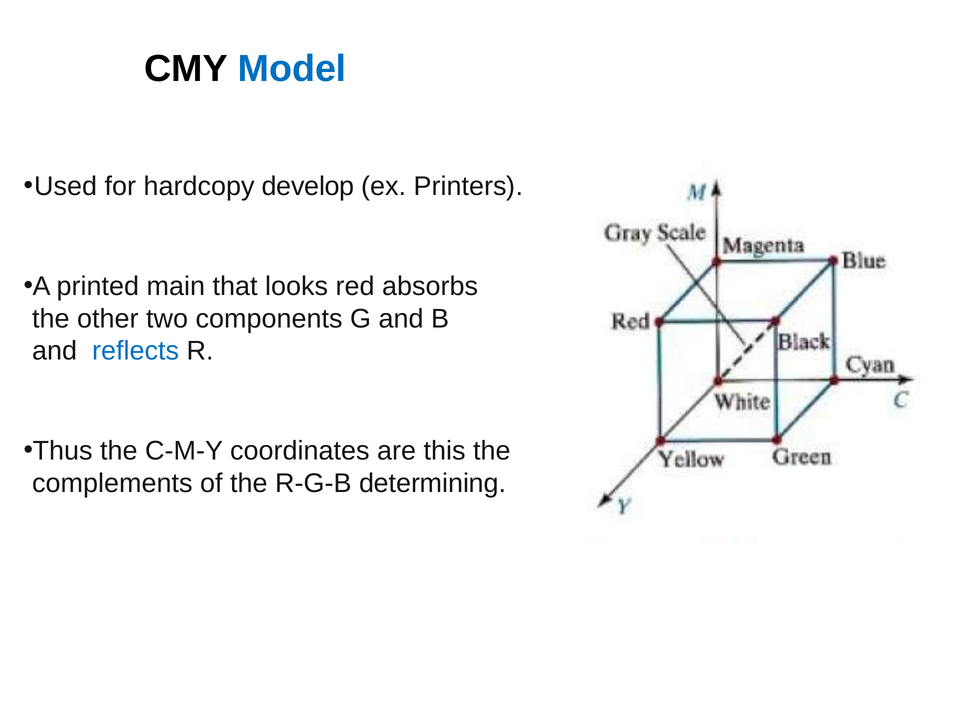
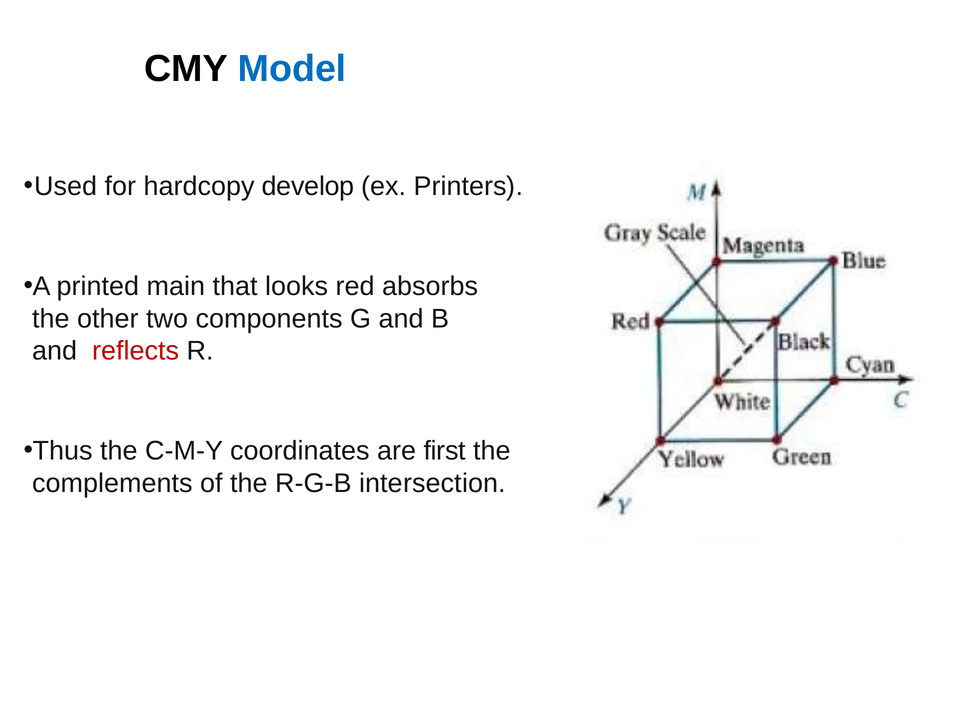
reflects colour: blue -> red
this: this -> first
determining: determining -> intersection
